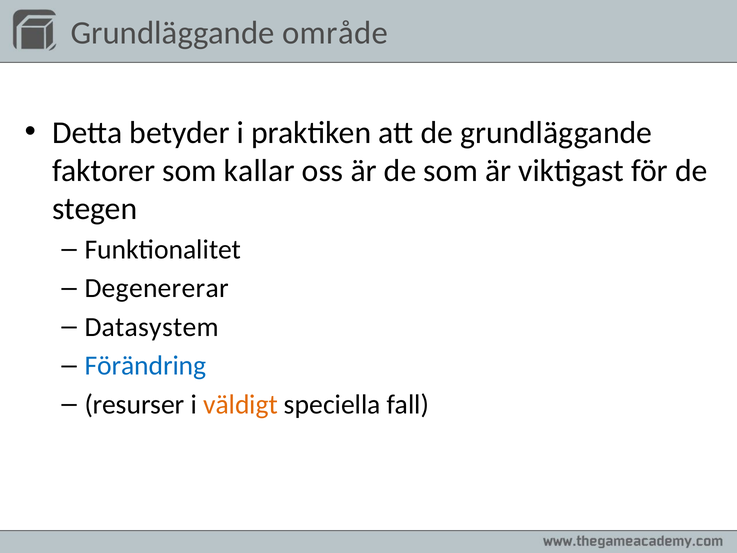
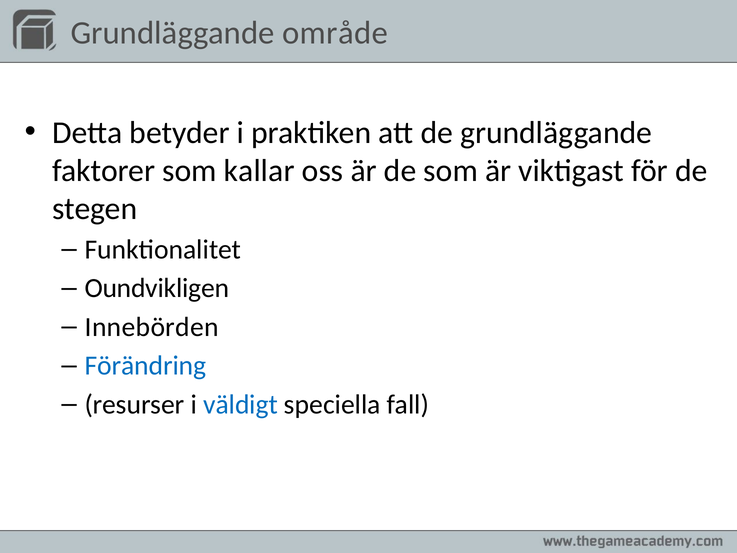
Degenererar: Degenererar -> Oundvikligen
Datasystem: Datasystem -> Innebörden
väldigt colour: orange -> blue
